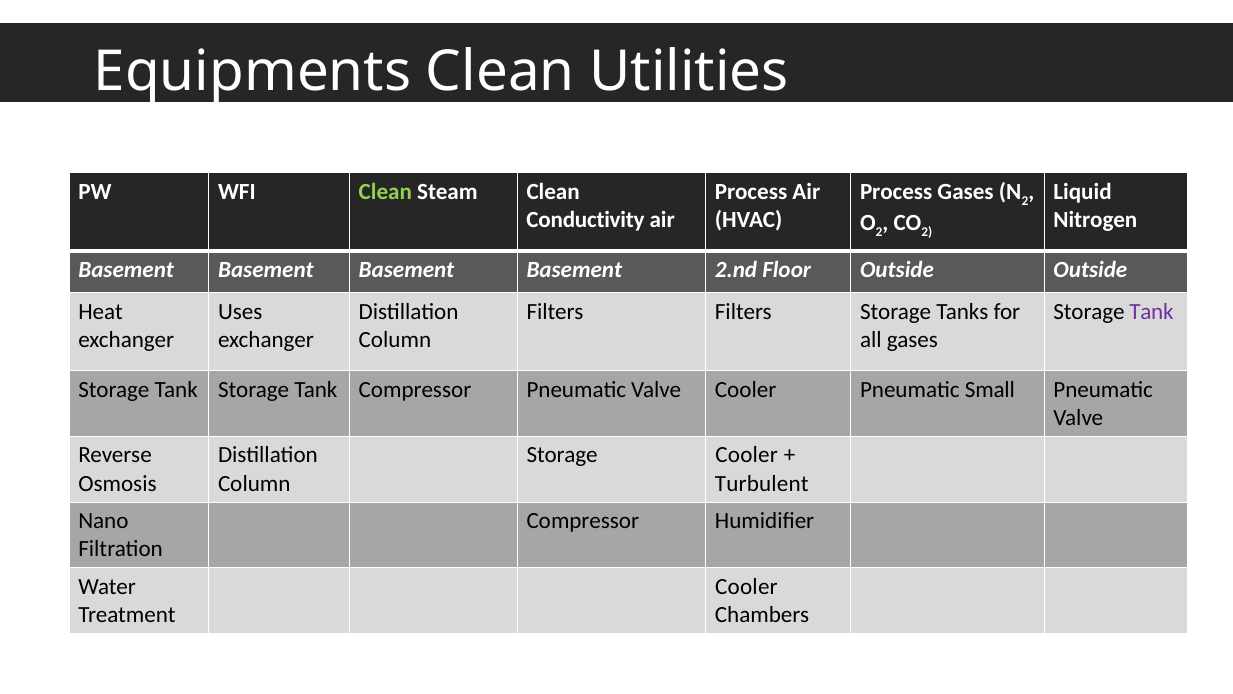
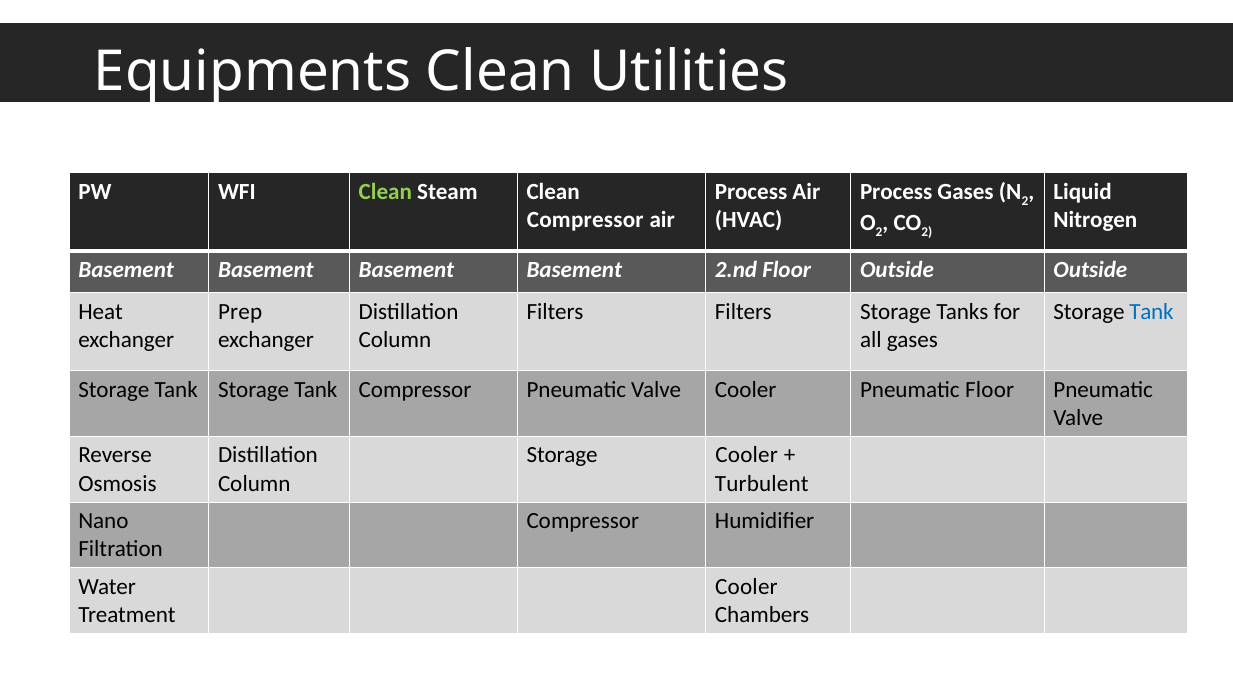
Conductivity at (585, 220): Conductivity -> Compressor
Uses: Uses -> Prep
Tank at (1151, 311) colour: purple -> blue
Pneumatic Small: Small -> Floor
